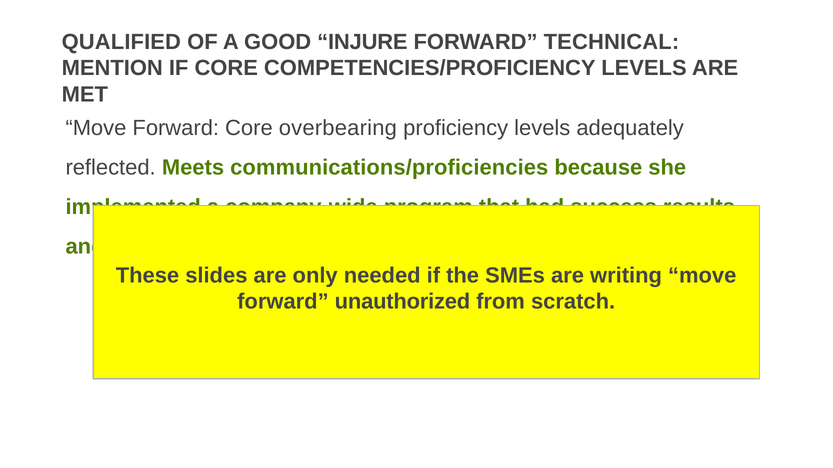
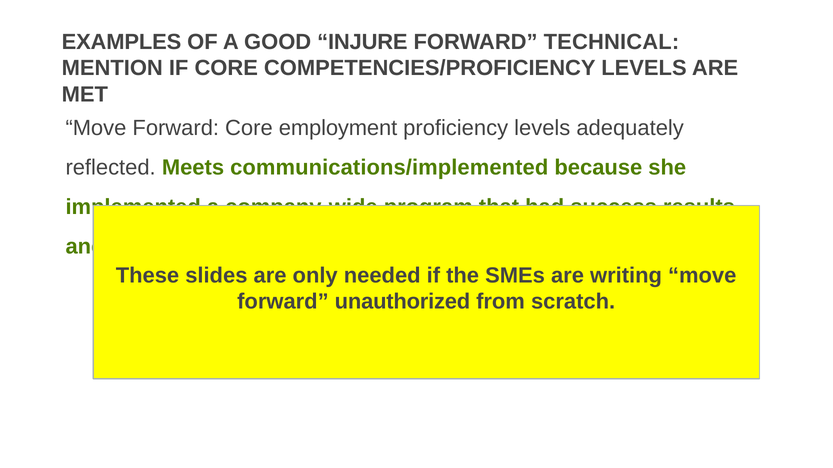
QUALIFIED: QUALIFIED -> EXAMPLES
overbearing: overbearing -> employment
communications/proficiencies: communications/proficiencies -> communications/implemented
